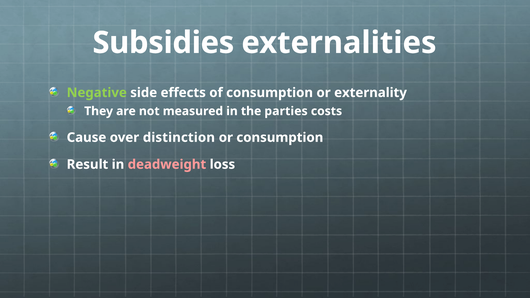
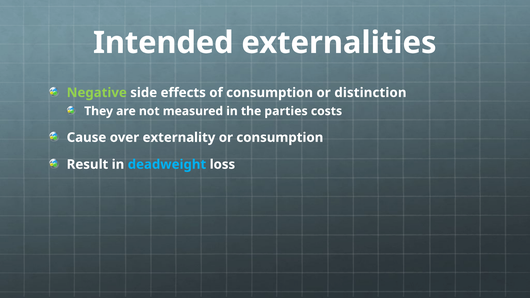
Subsidies: Subsidies -> Intended
externality: externality -> distinction
distinction: distinction -> externality
deadweight colour: pink -> light blue
